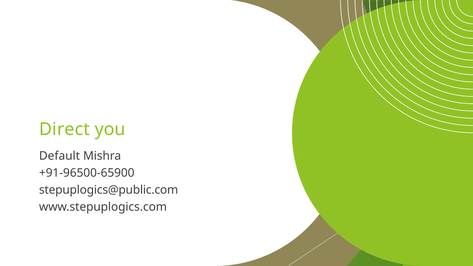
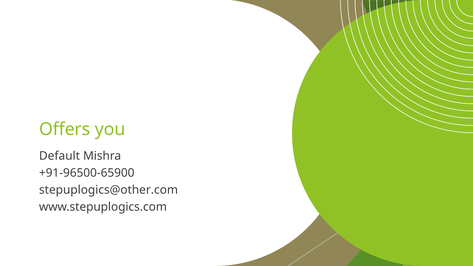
Direct: Direct -> Offers
stepuplogics@public.com: stepuplogics@public.com -> stepuplogics@other.com
